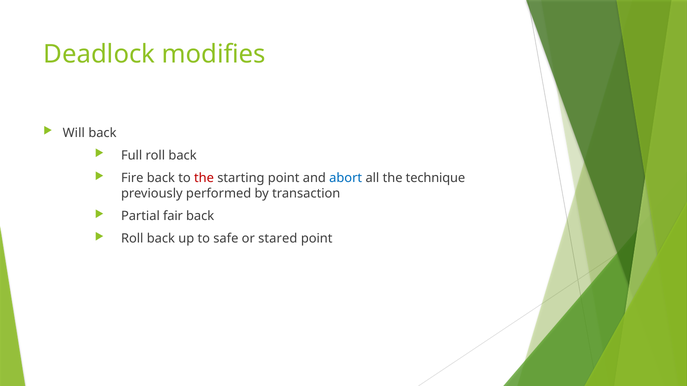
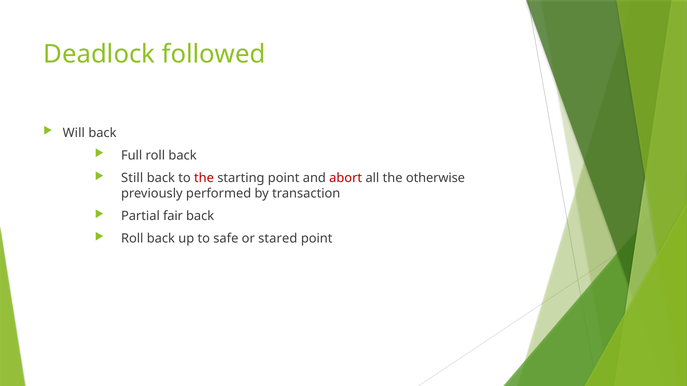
modifies: modifies -> followed
Fire: Fire -> Still
abort colour: blue -> red
technique: technique -> otherwise
